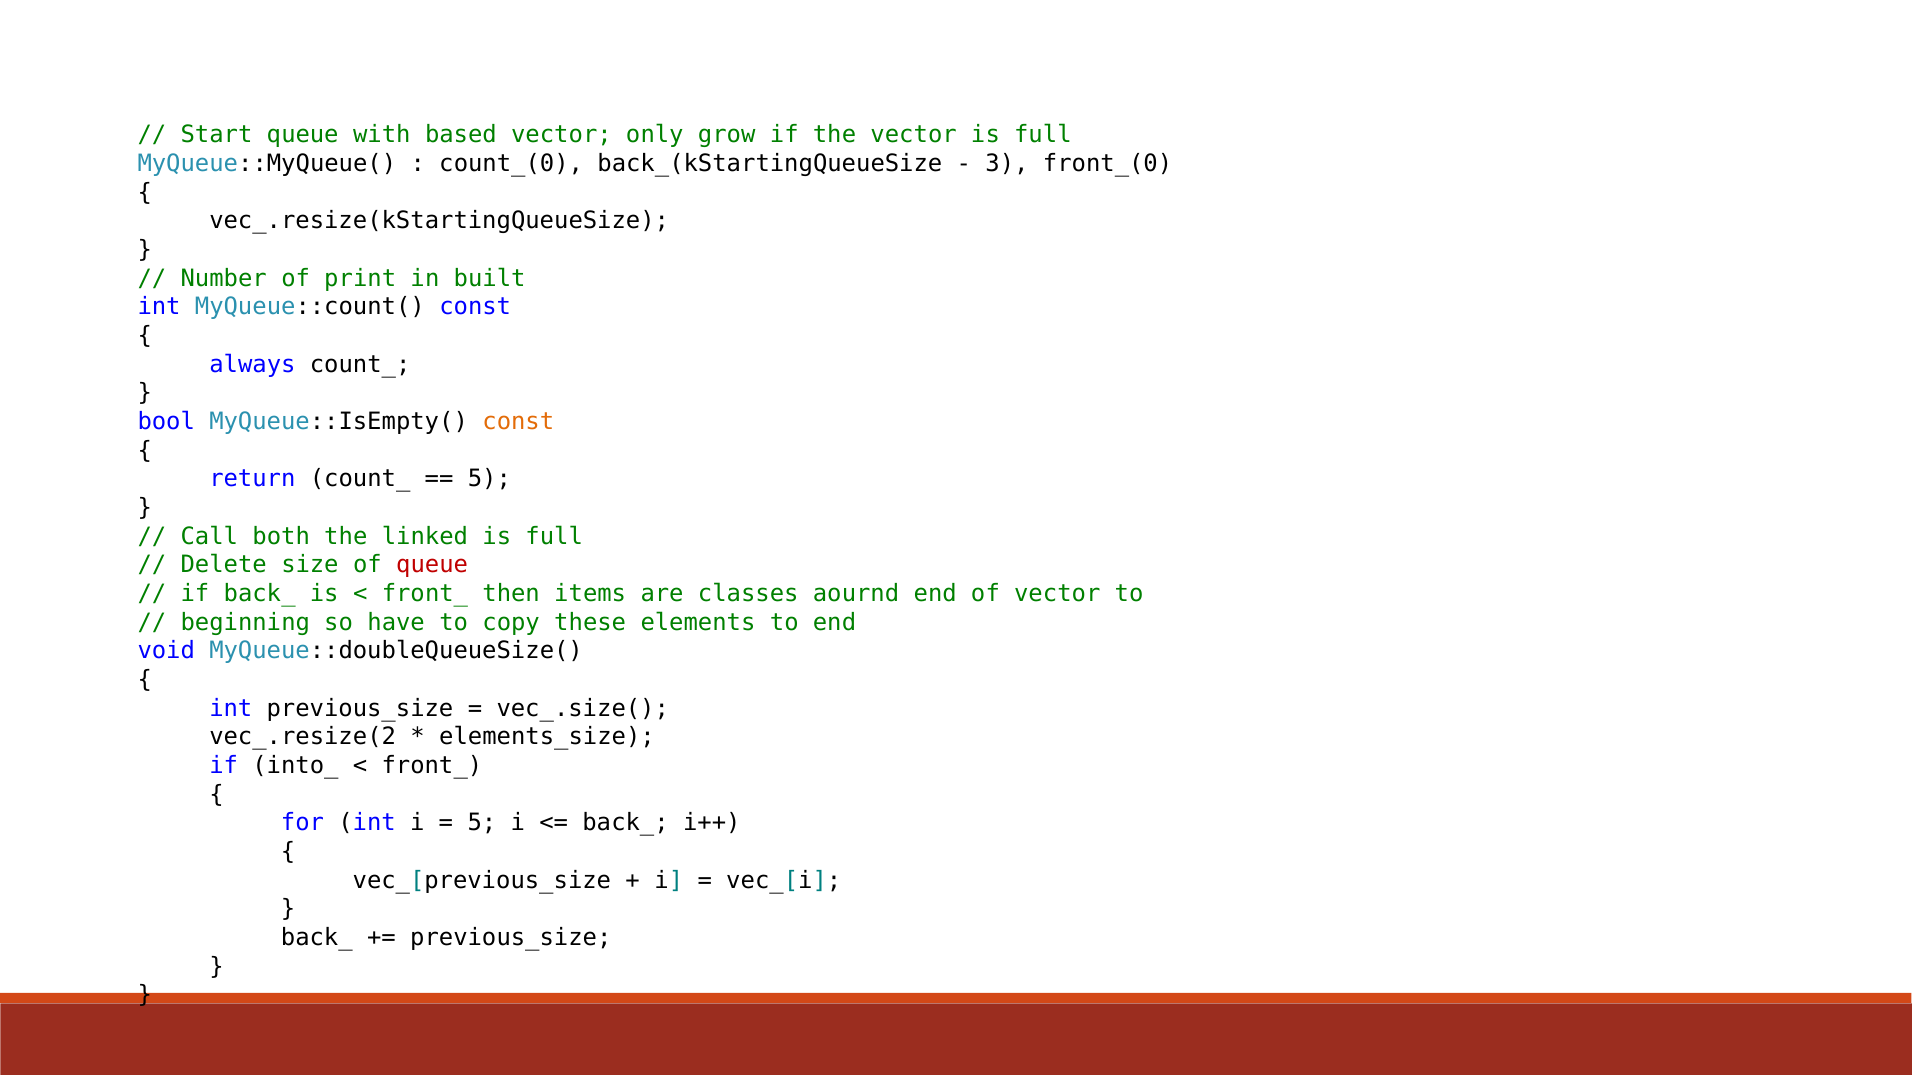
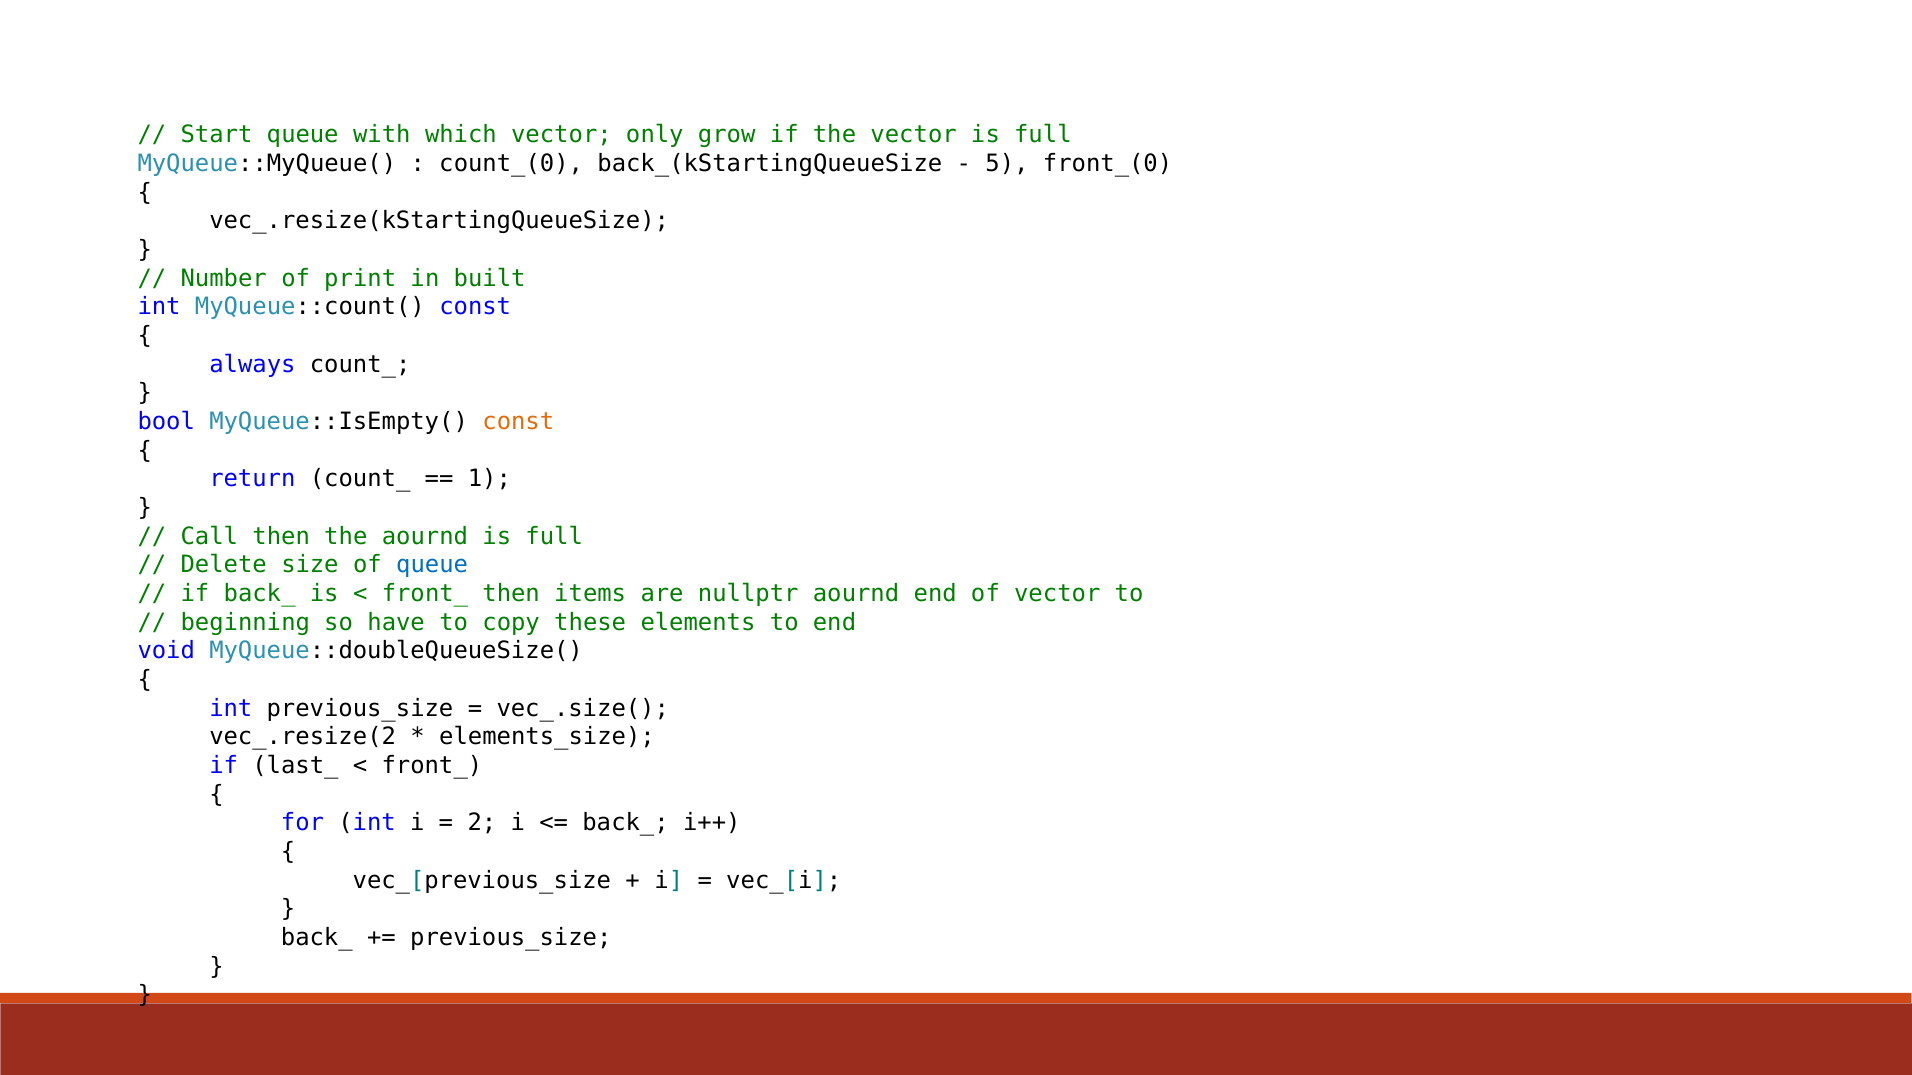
based: based -> which
3: 3 -> 5
5 at (489, 479): 5 -> 1
Call both: both -> then
the linked: linked -> aournd
queue at (432, 565) colour: red -> blue
classes: classes -> nullptr
into_: into_ -> last_
5 at (482, 823): 5 -> 2
